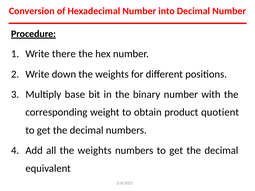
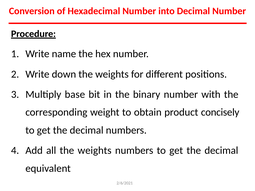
there: there -> name
quotient: quotient -> concisely
